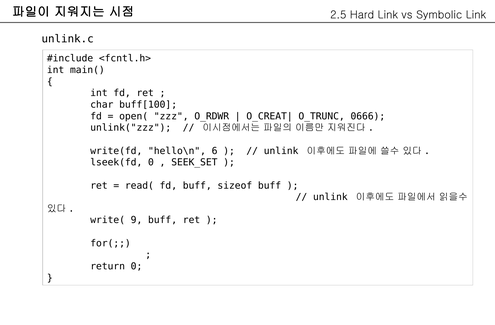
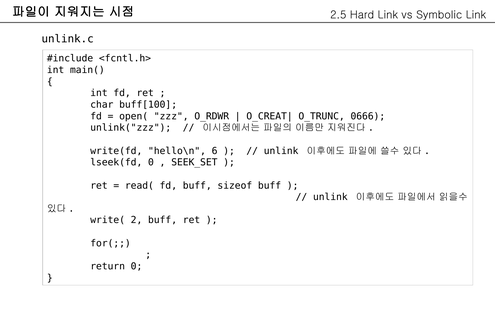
9: 9 -> 2
